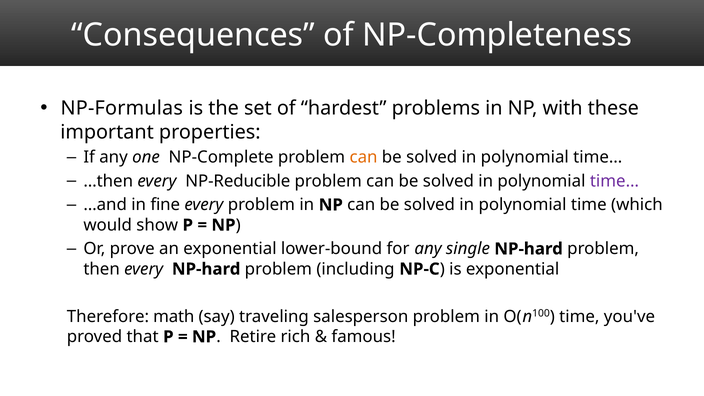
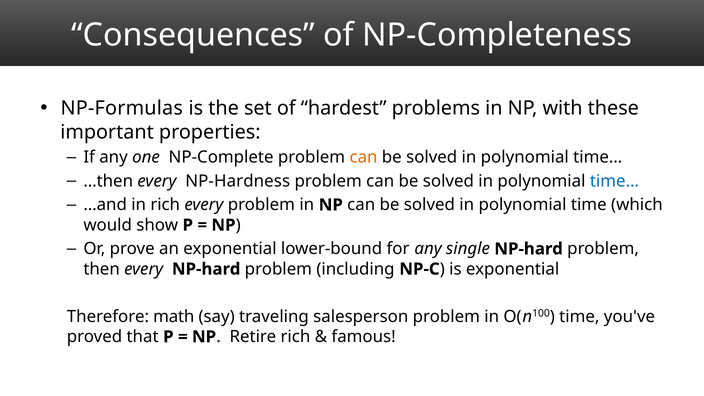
NP-Reducible: NP-Reducible -> NP-Hardness
time… at (614, 181) colour: purple -> blue
in fine: fine -> rich
